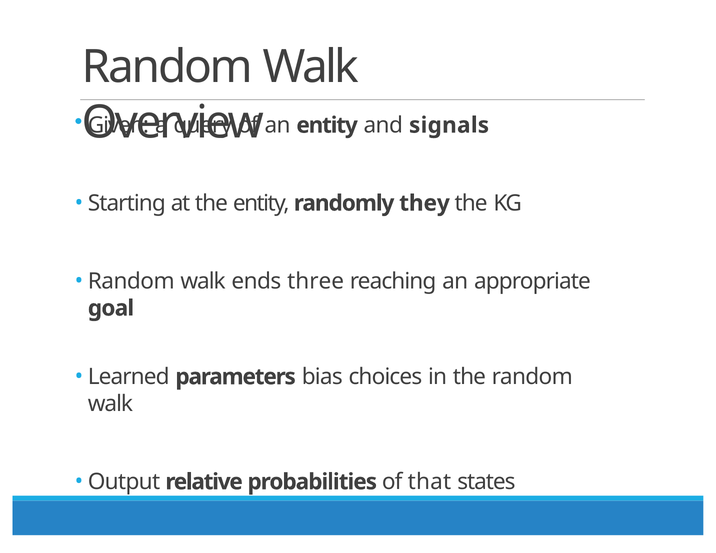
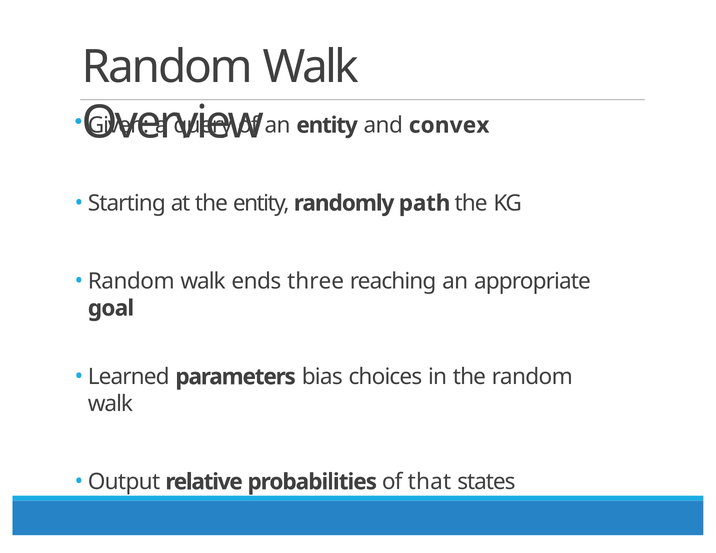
signals: signals -> convex
they: they -> path
